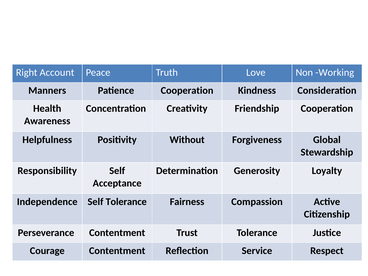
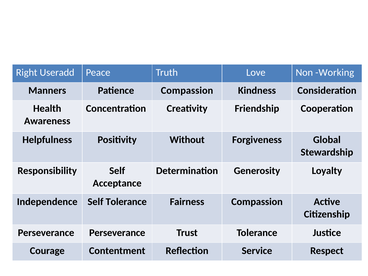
Account: Account -> Useradd
Patience Cooperation: Cooperation -> Compassion
Perseverance Contentment: Contentment -> Perseverance
